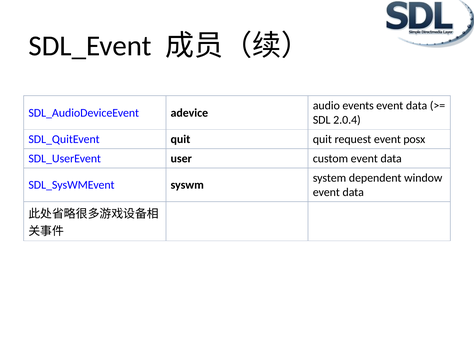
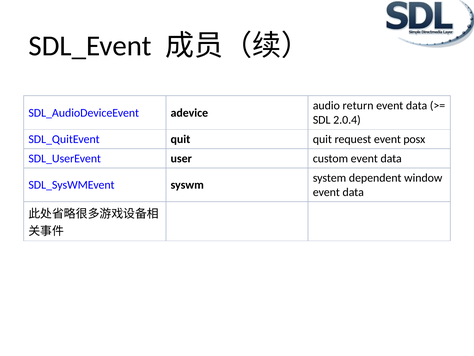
events: events -> return
